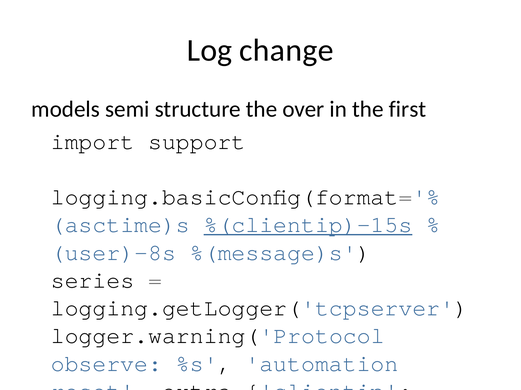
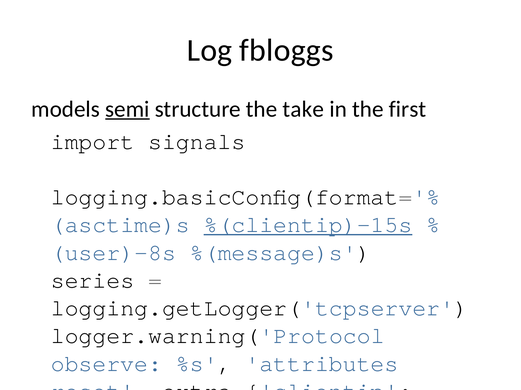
Log change: change -> fbloggs
semi underline: none -> present
over: over -> take
support: support -> signals
automation: automation -> attributes
